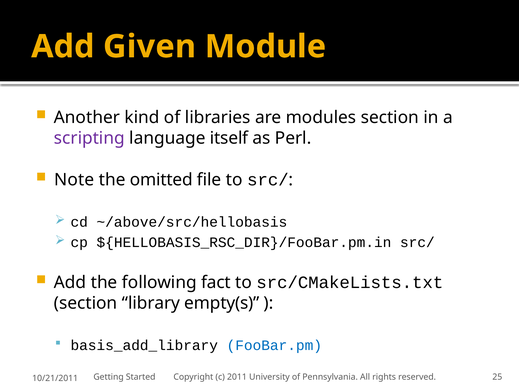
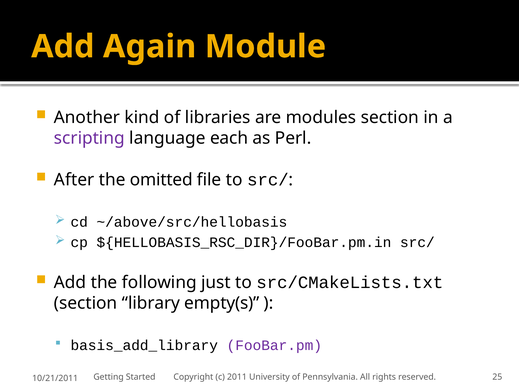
Given: Given -> Again
itself: itself -> each
Note: Note -> After
fact: fact -> just
FooBar.pm colour: blue -> purple
